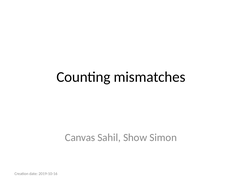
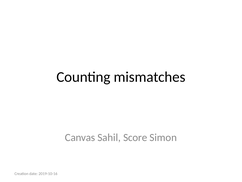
Show: Show -> Score
